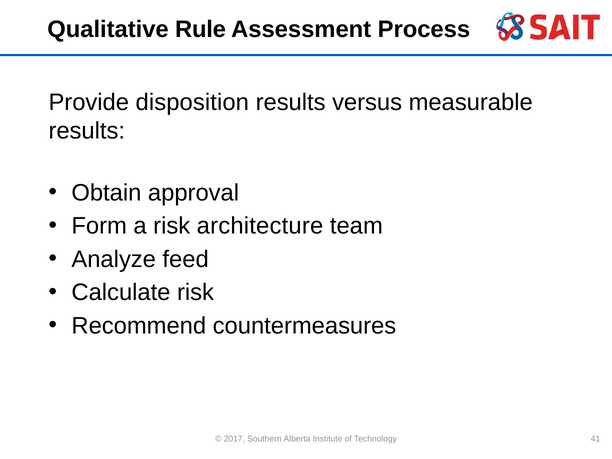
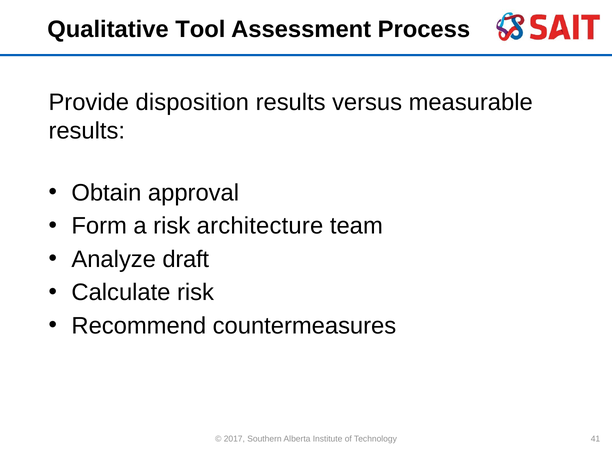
Rule: Rule -> Tool
feed: feed -> draft
